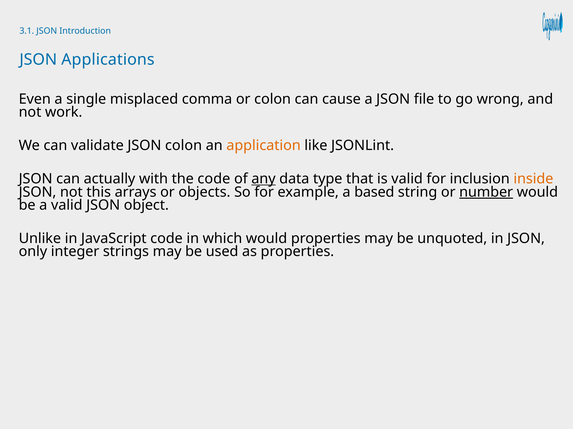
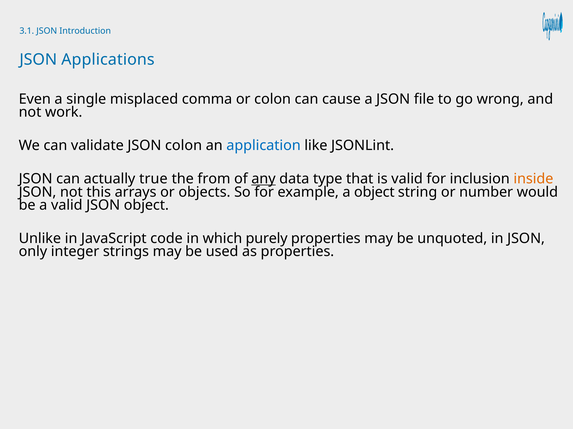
application colour: orange -> blue
with: with -> true
the code: code -> from
a based: based -> object
number underline: present -> none
which would: would -> purely
